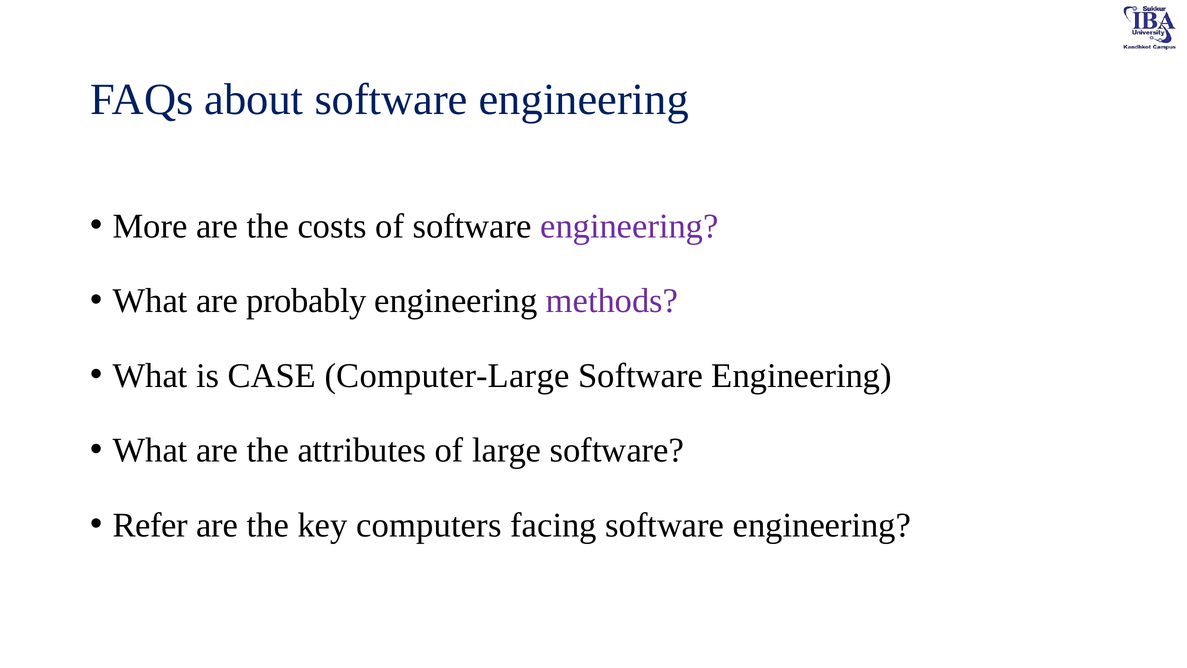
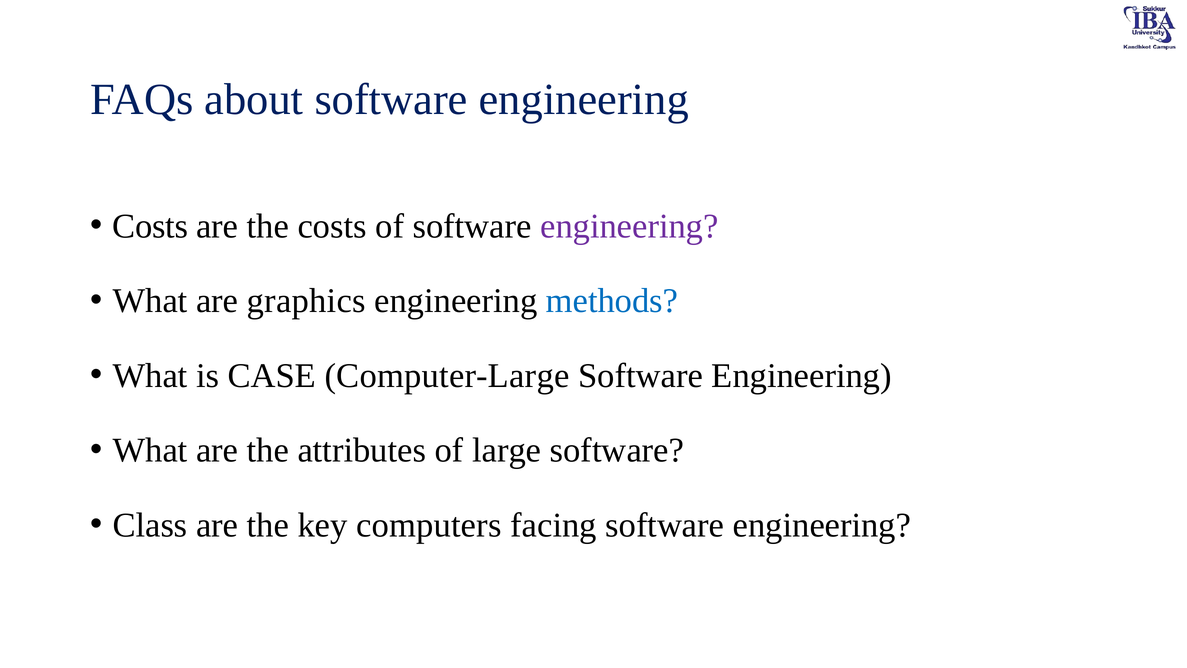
More at (150, 226): More -> Costs
probably: probably -> graphics
methods colour: purple -> blue
Refer: Refer -> Class
